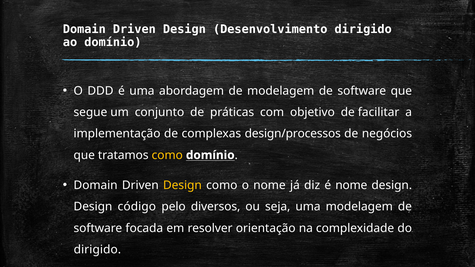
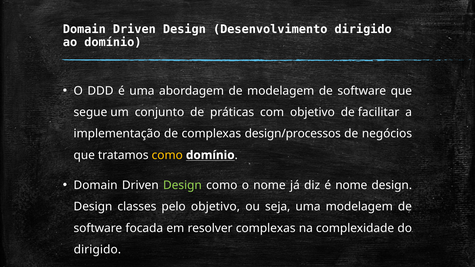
Design at (182, 186) colour: yellow -> light green
código: código -> classes
pelo diversos: diversos -> objetivo
resolver orientação: orientação -> complexas
